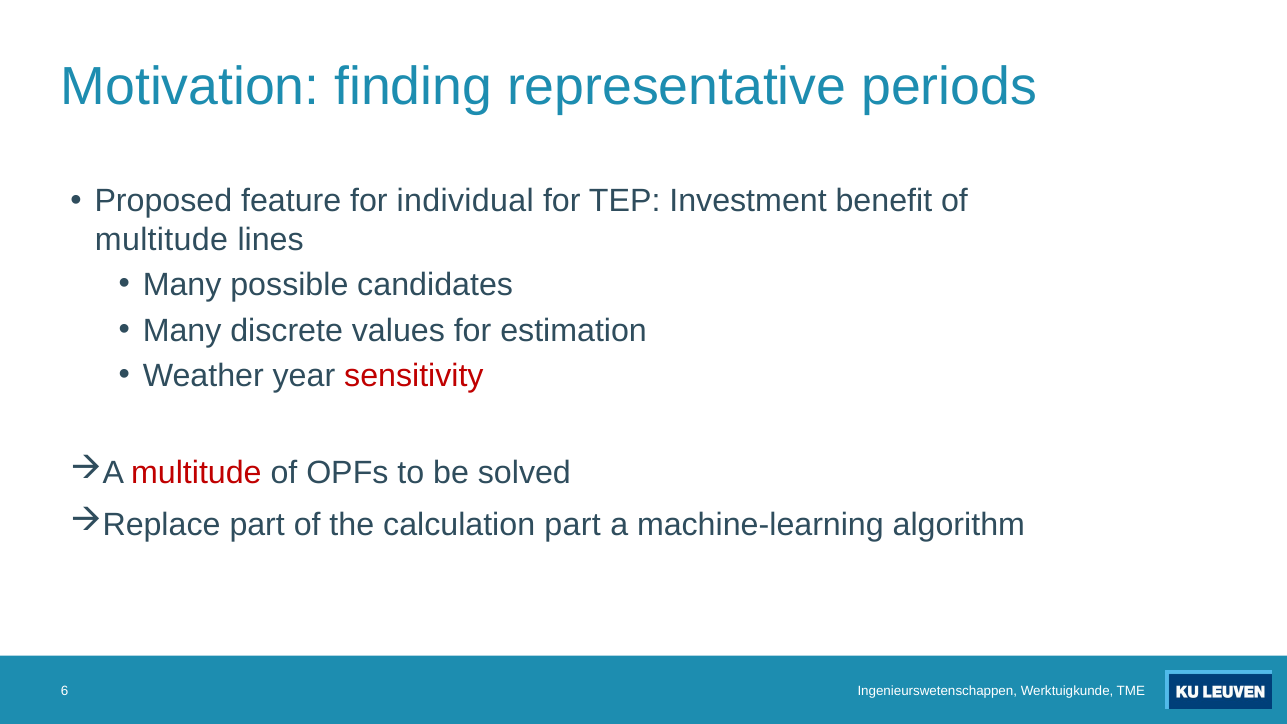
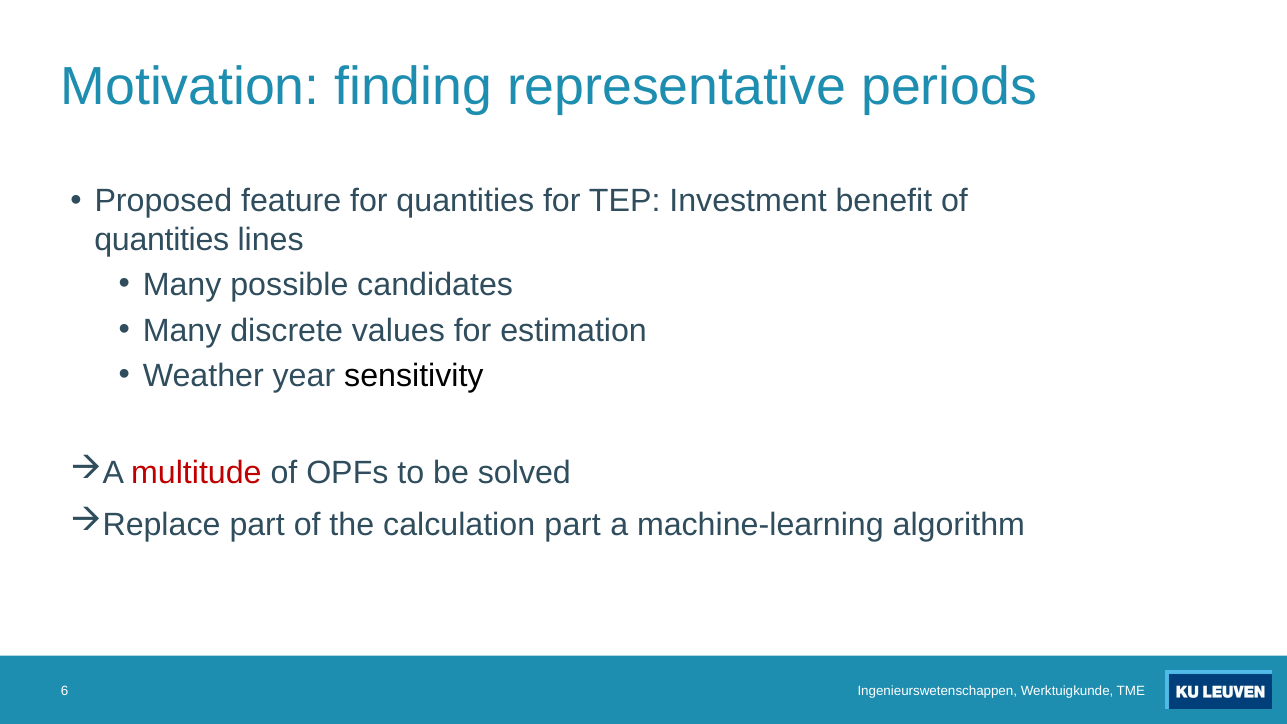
for individual: individual -> quantities
multitude at (161, 240): multitude -> quantities
sensitivity colour: red -> black
